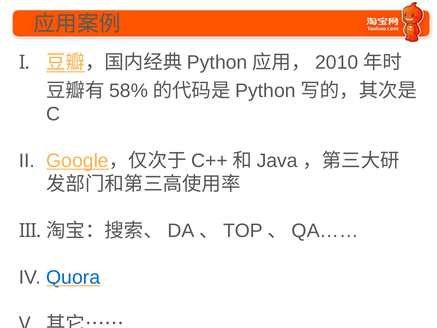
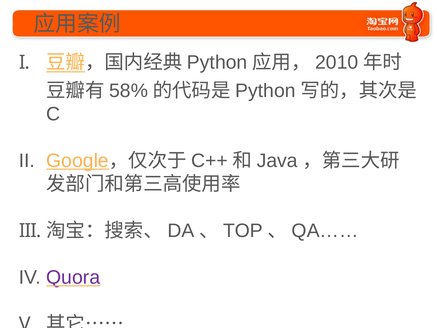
Quora colour: blue -> purple
